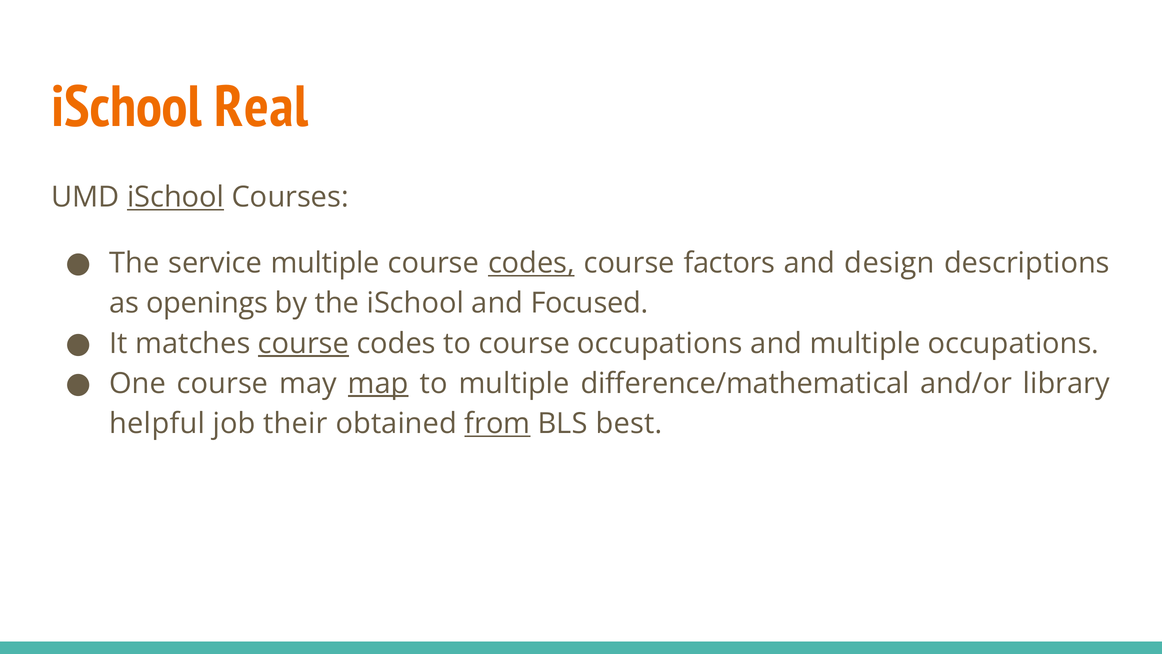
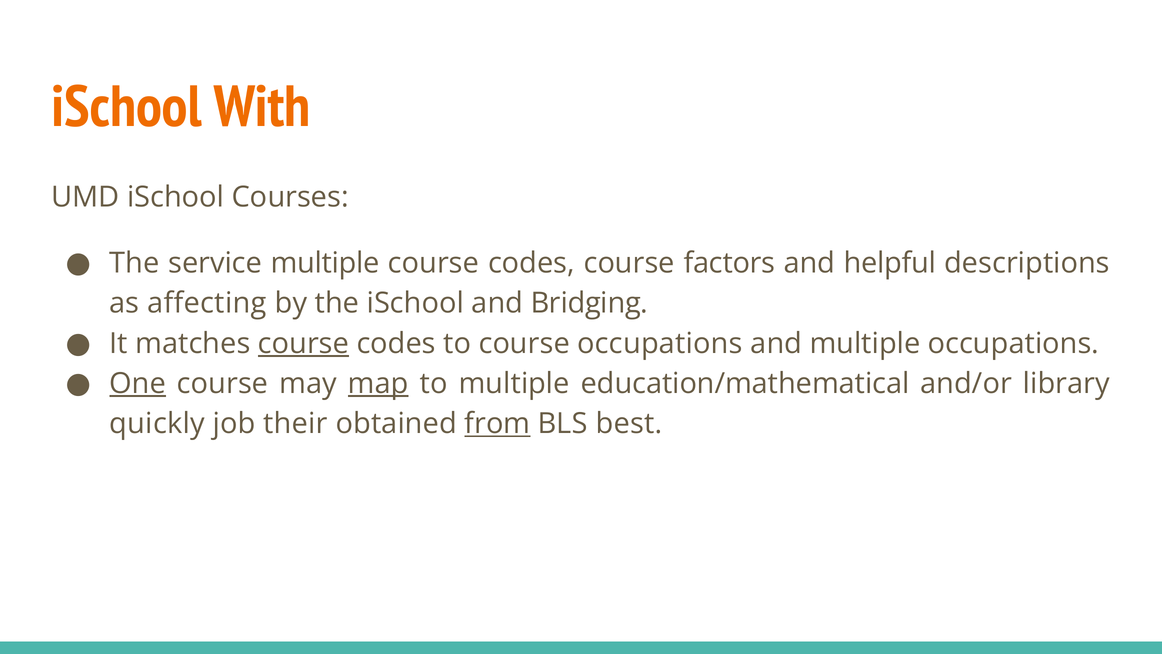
Real: Real -> With
iSchool at (176, 197) underline: present -> none
codes at (531, 263) underline: present -> none
design: design -> helpful
openings: openings -> affecting
Focused: Focused -> Bridging
One underline: none -> present
difference/mathematical: difference/mathematical -> education/mathematical
helpful: helpful -> quickly
